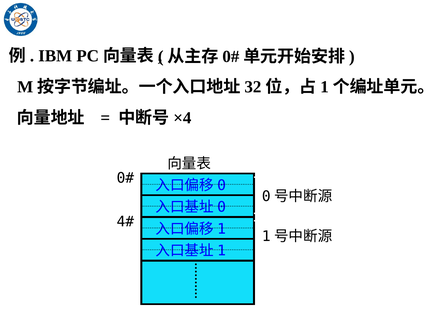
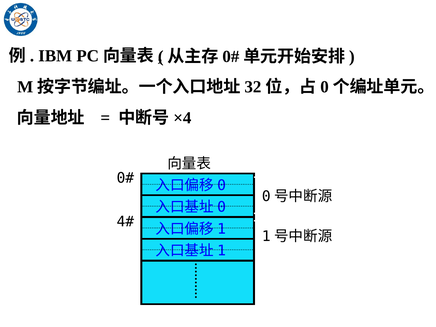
1: 1 -> 0
